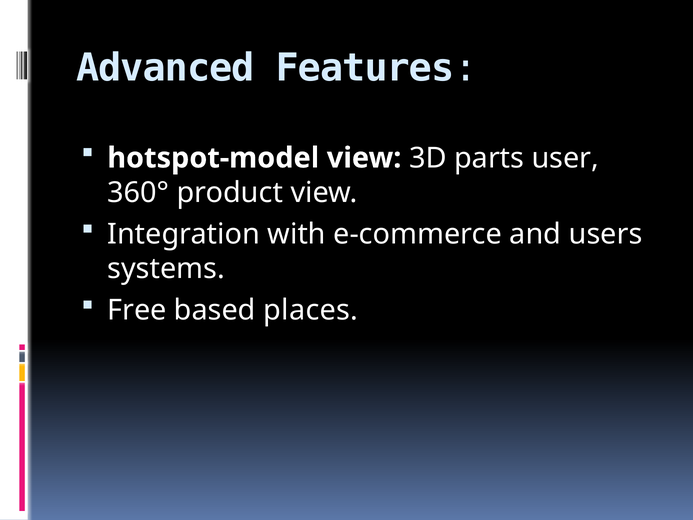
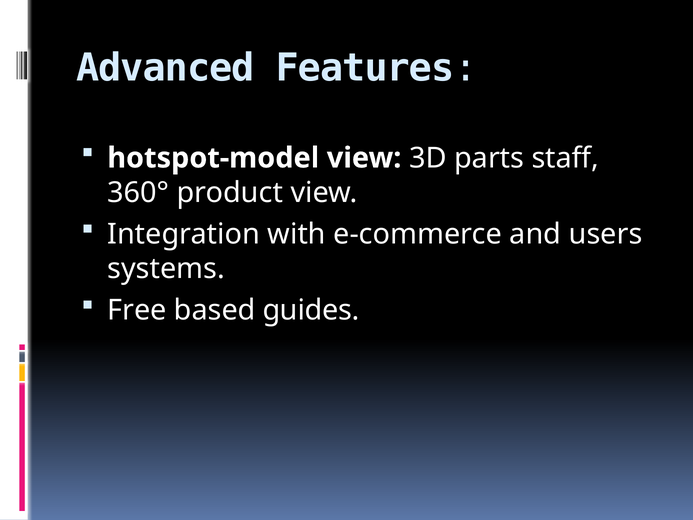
user: user -> staff
places: places -> guides
